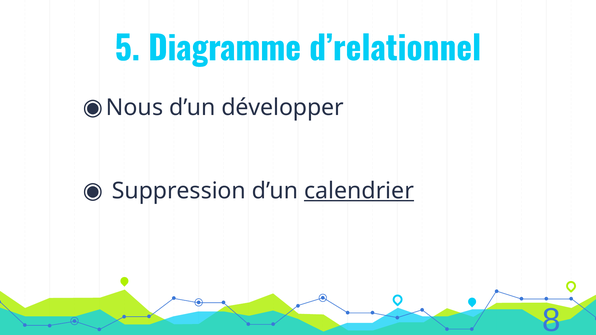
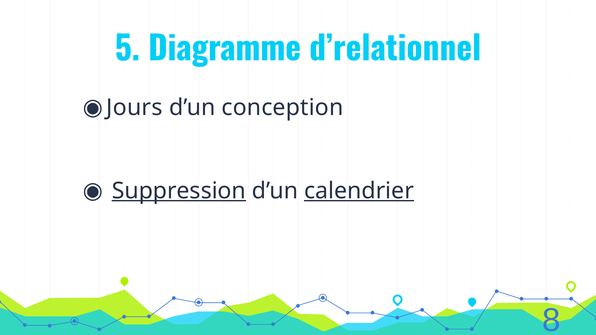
Nous: Nous -> Jours
développer: développer -> conception
Suppression underline: none -> present
